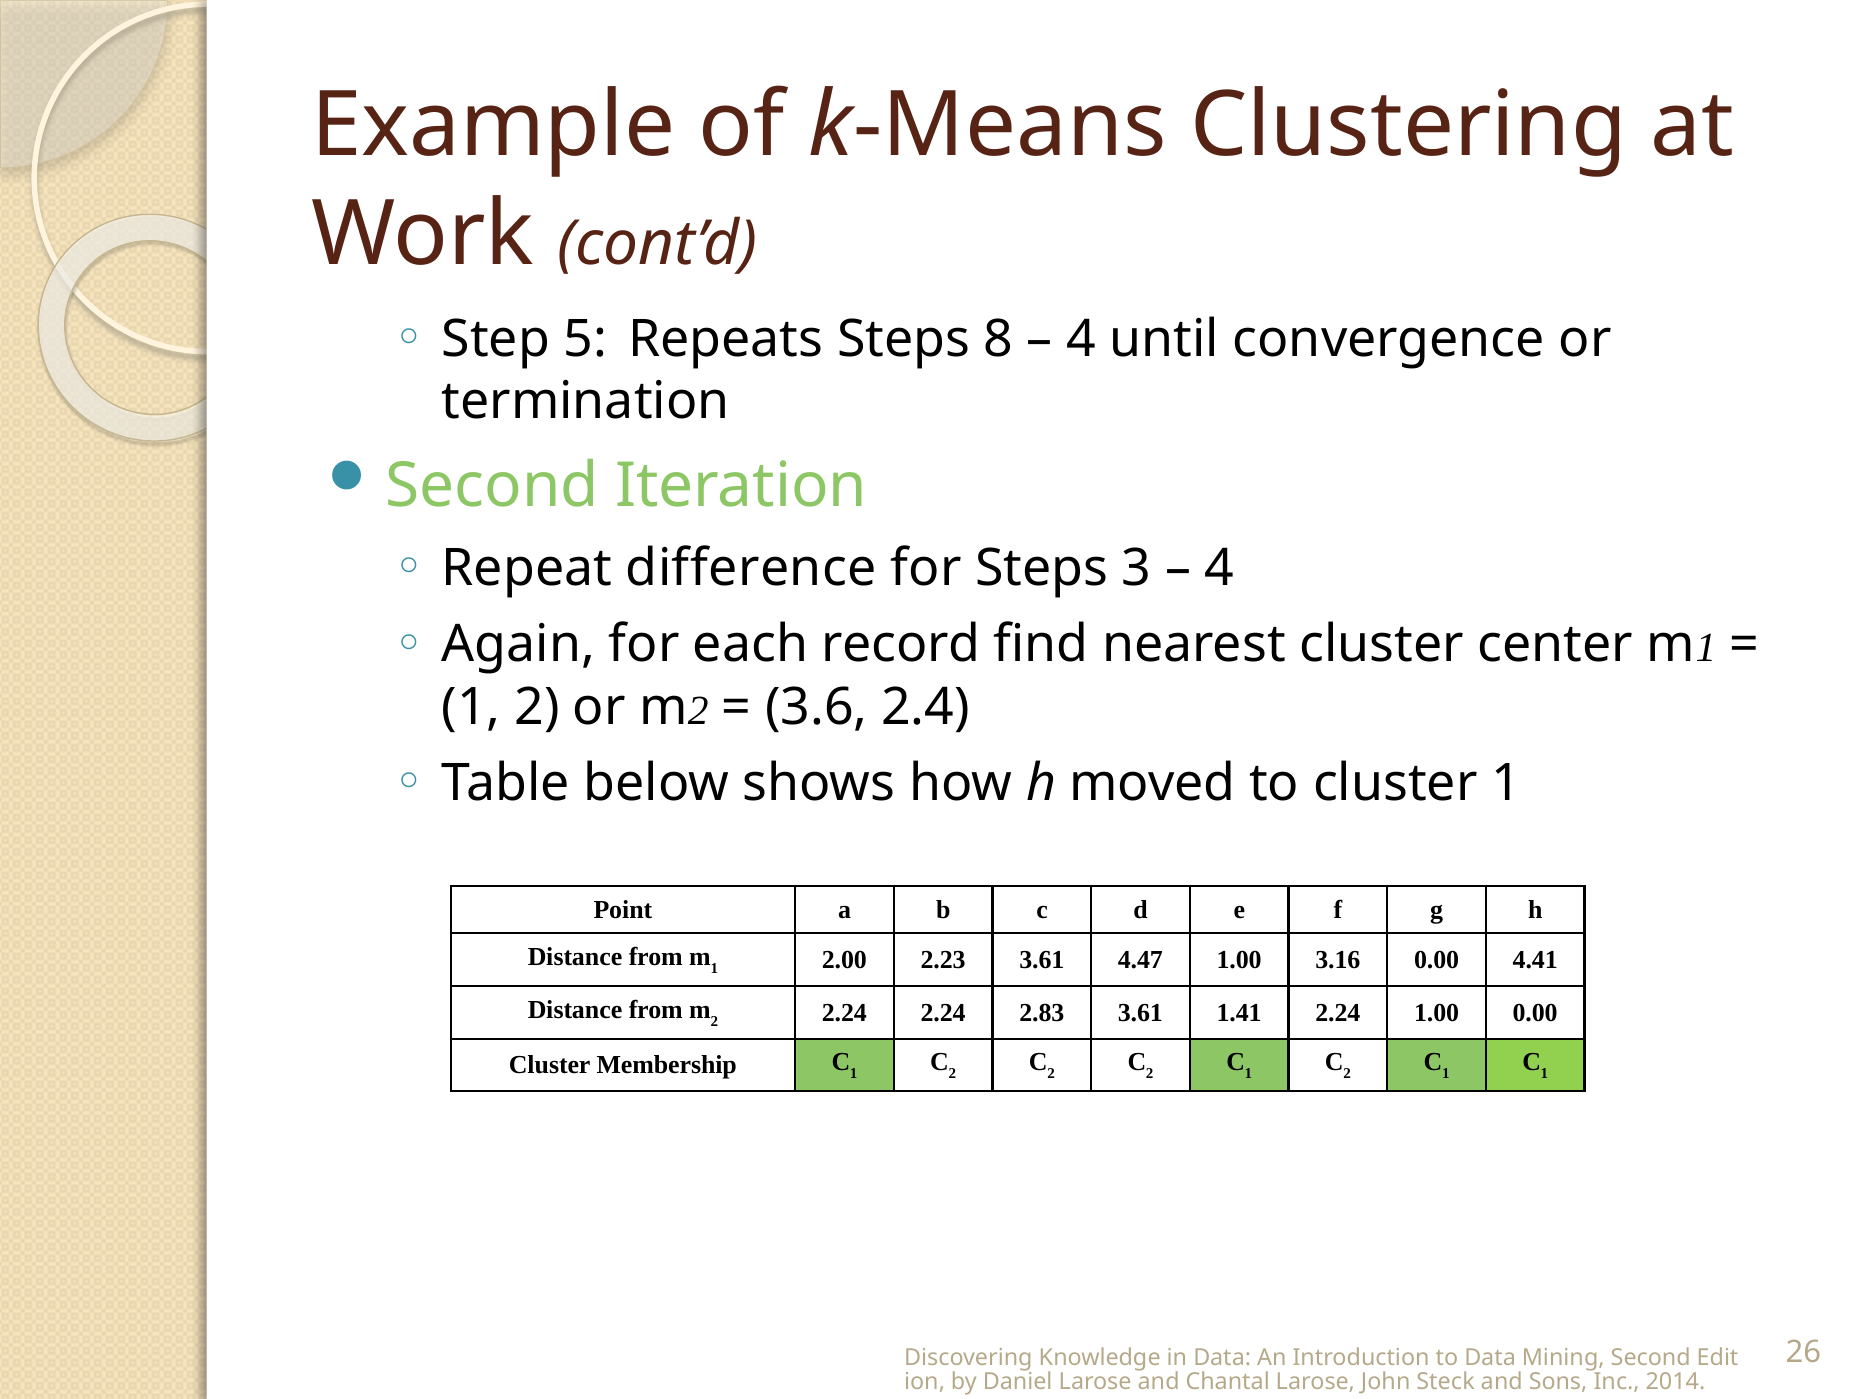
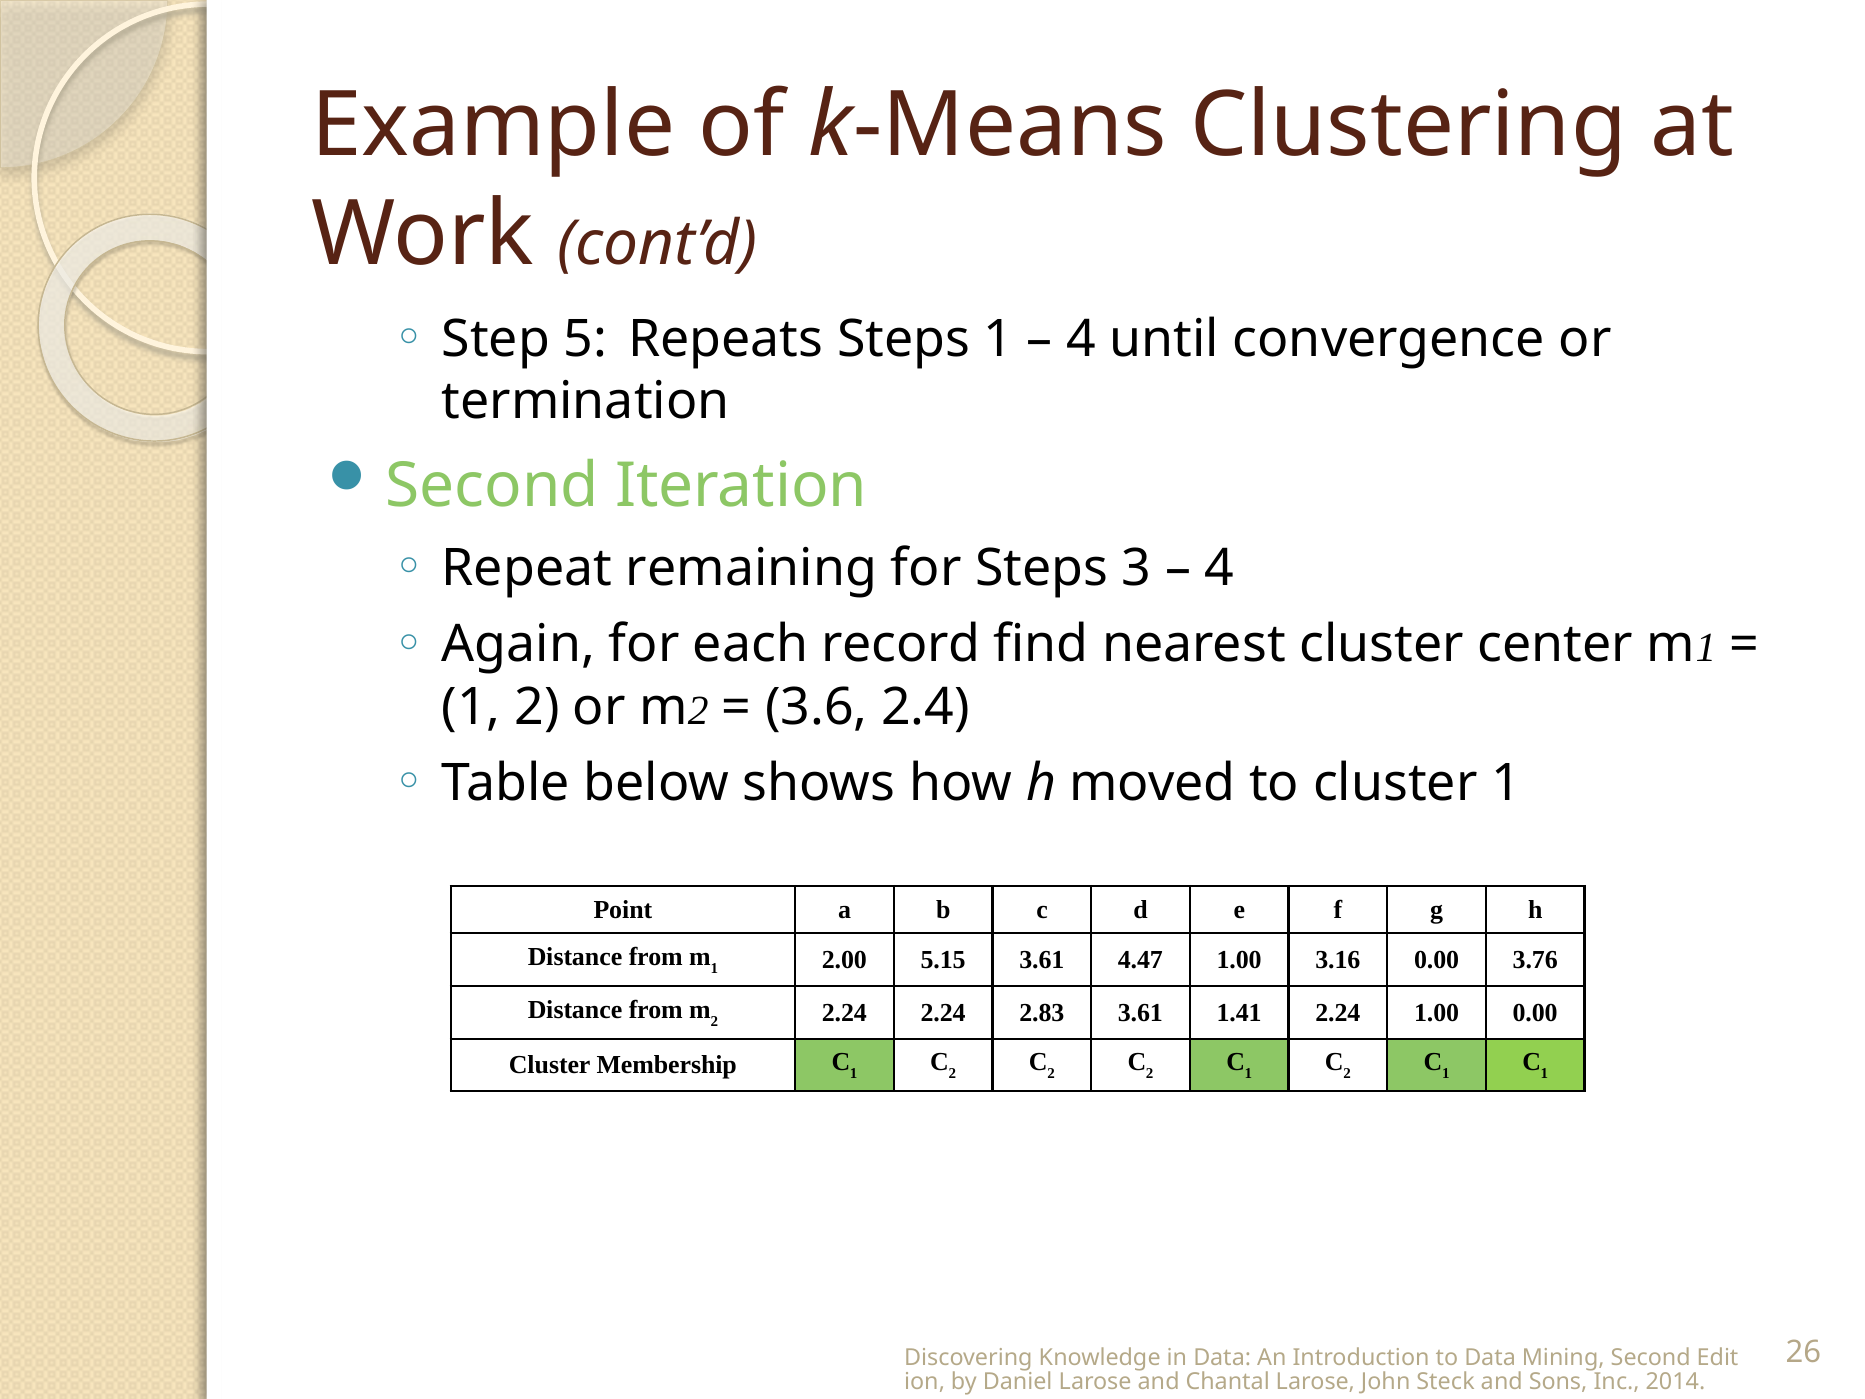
Steps 8: 8 -> 1
difference: difference -> remaining
2.23: 2.23 -> 5.15
4.41: 4.41 -> 3.76
